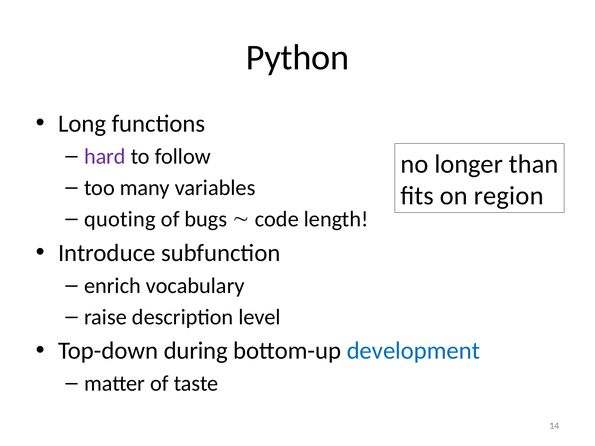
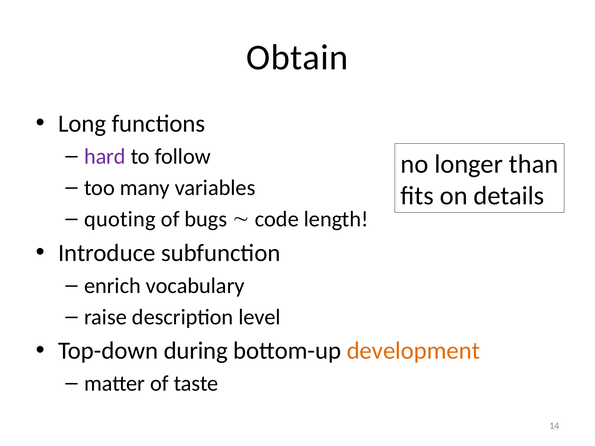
Python: Python -> Obtain
region: region -> details
development colour: blue -> orange
